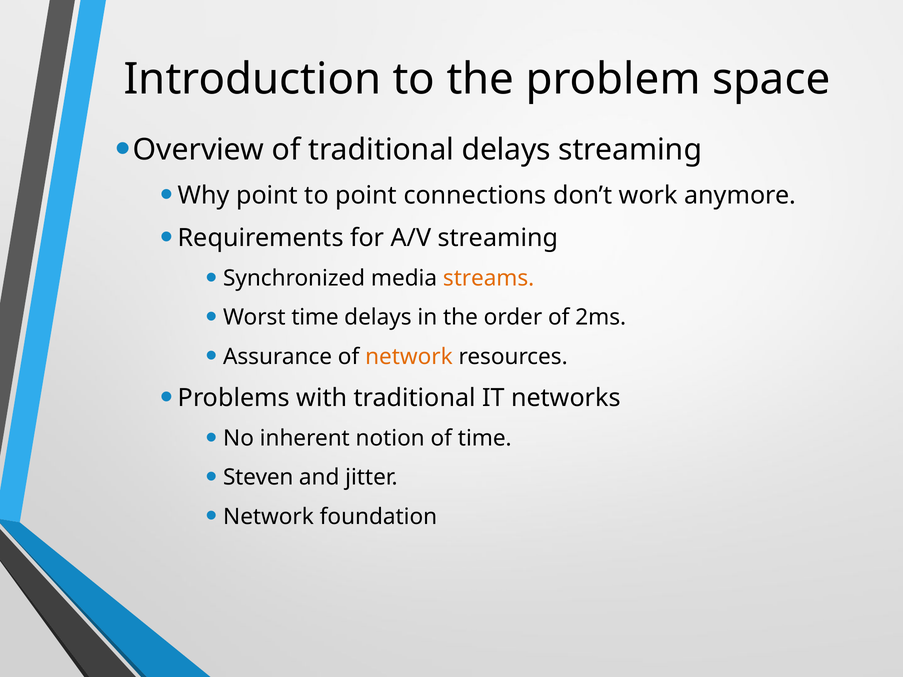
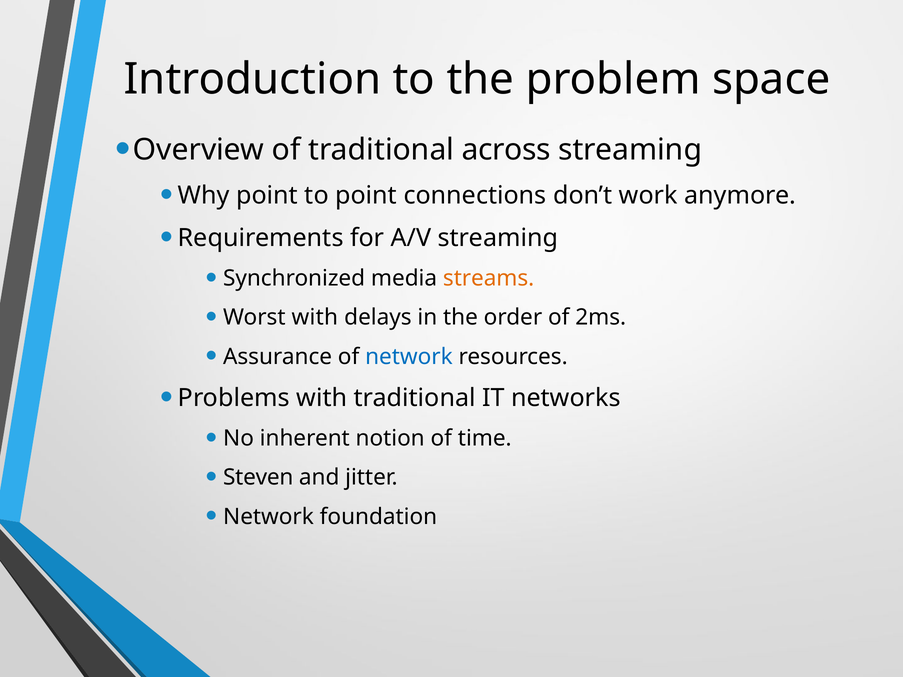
traditional delays: delays -> across
Worst time: time -> with
network at (409, 357) colour: orange -> blue
